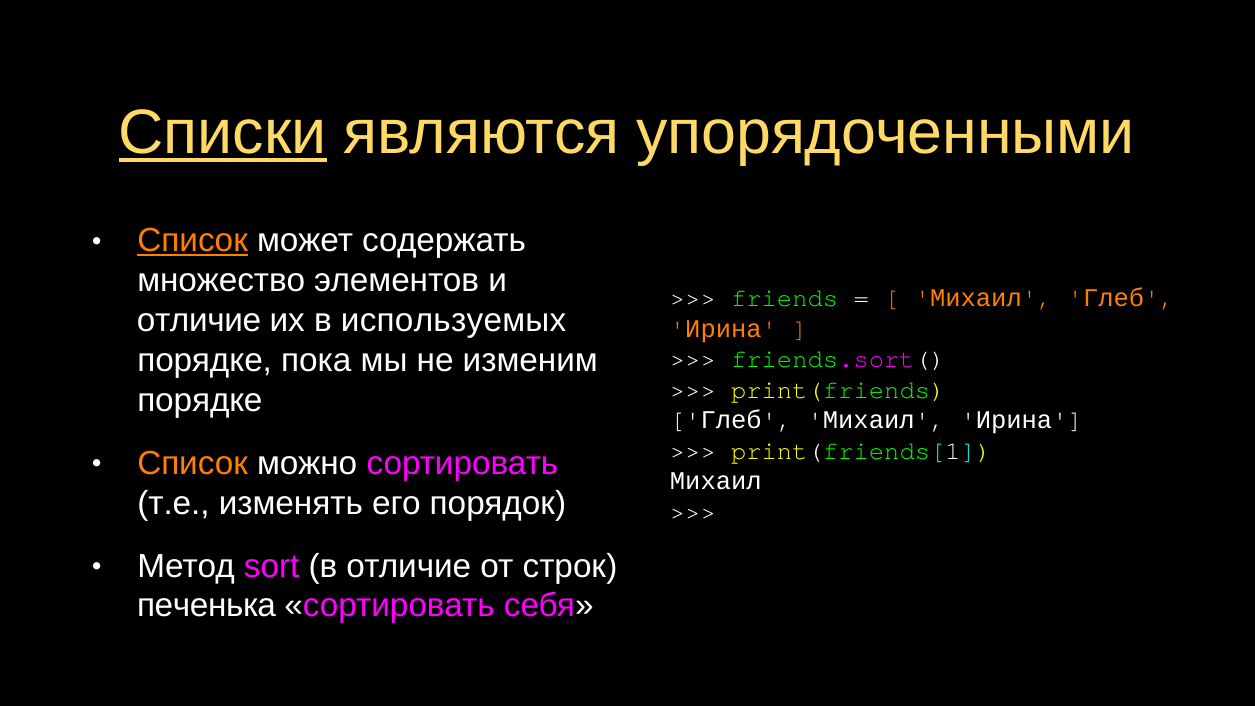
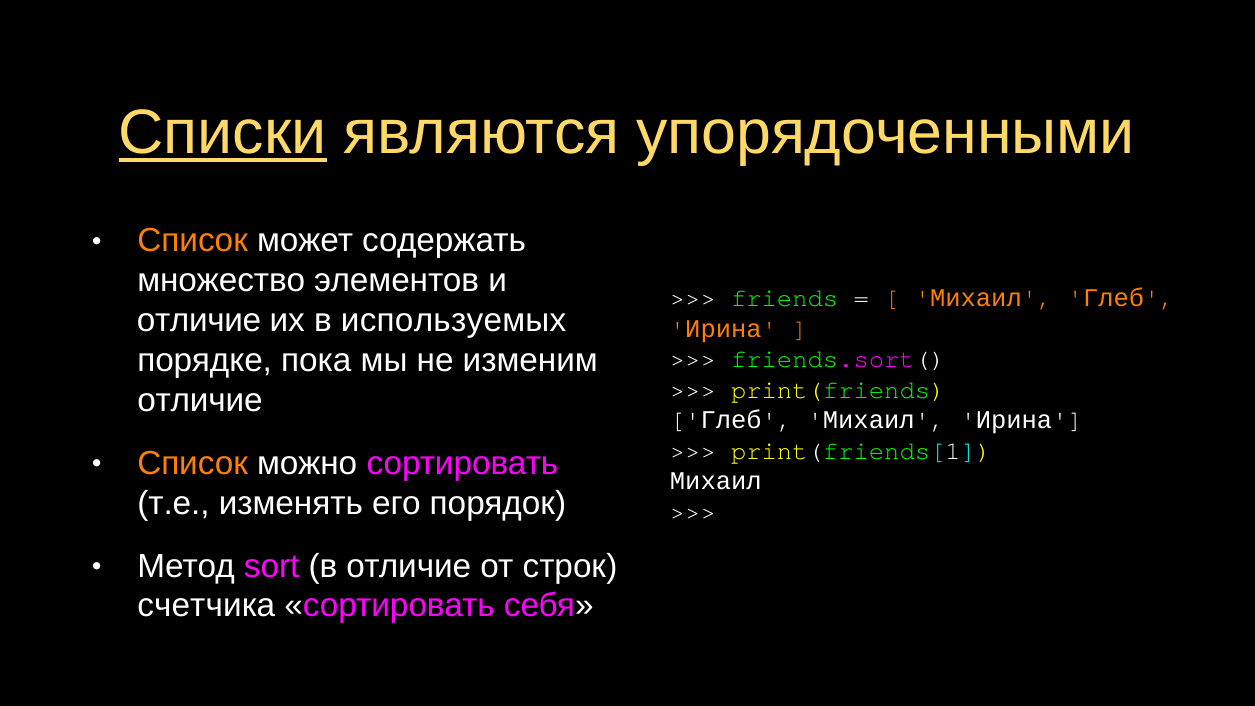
Список at (193, 241) underline: present -> none
порядке at (200, 401): порядке -> отличие
печенька: печенька -> счетчика
